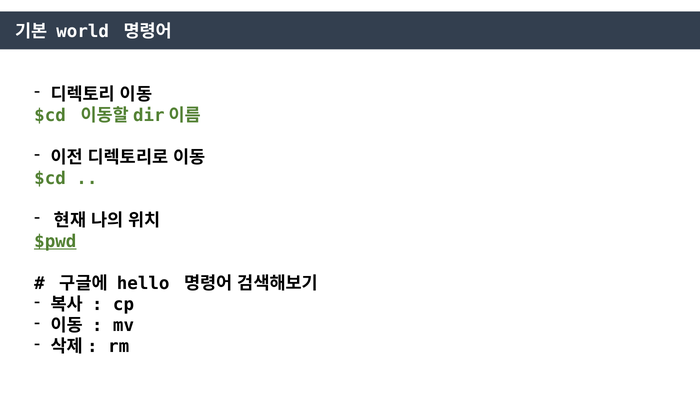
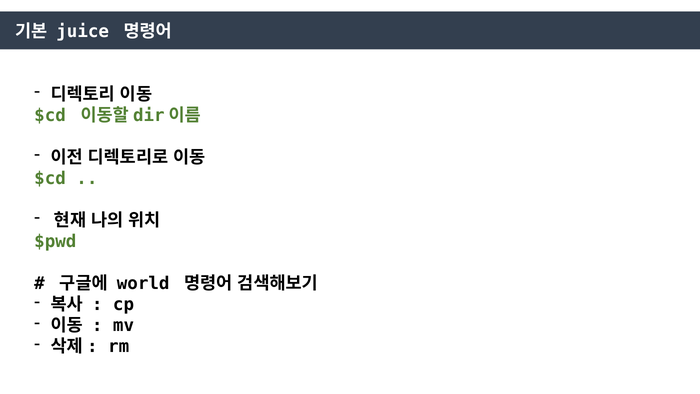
world: world -> juice
$pwd underline: present -> none
hello: hello -> world
